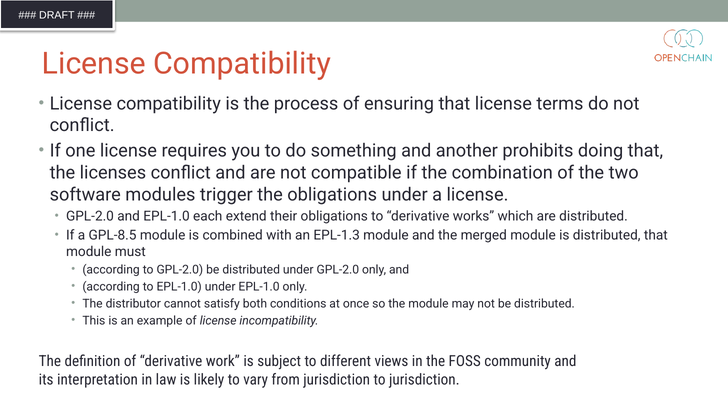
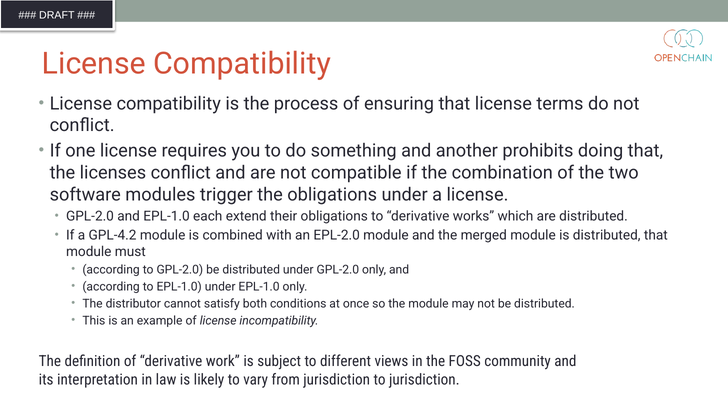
GPL-8.5: GPL-8.5 -> GPL-4.2
EPL-1.3: EPL-1.3 -> EPL-2.0
